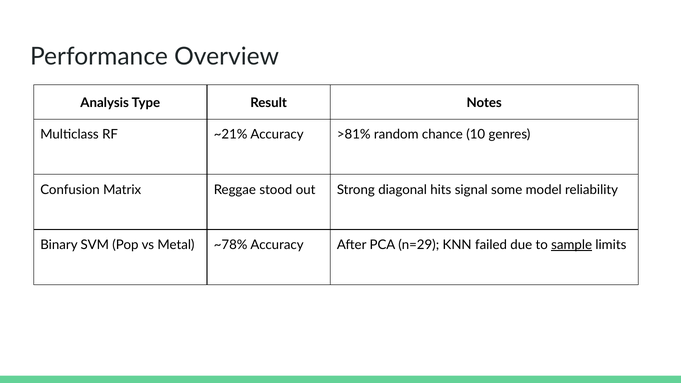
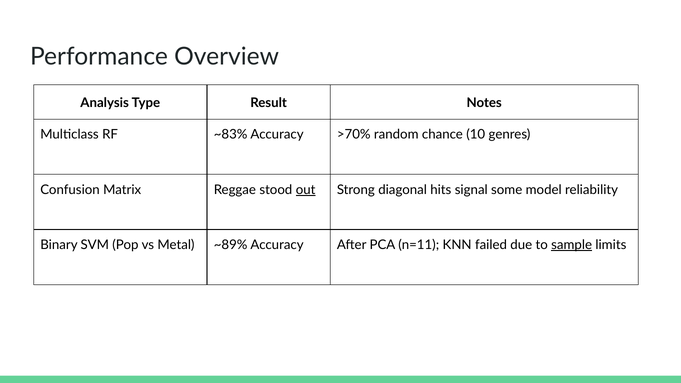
~21%: ~21% -> ~83%
>81%: >81% -> >70%
out underline: none -> present
~78%: ~78% -> ~89%
n=29: n=29 -> n=11
